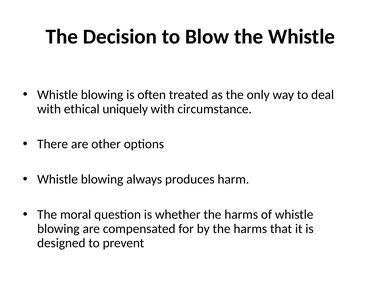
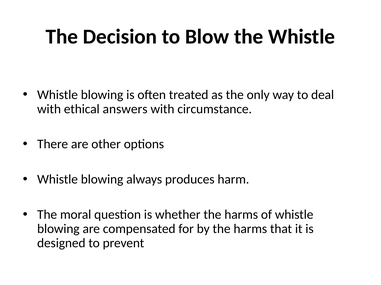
uniquely: uniquely -> answers
